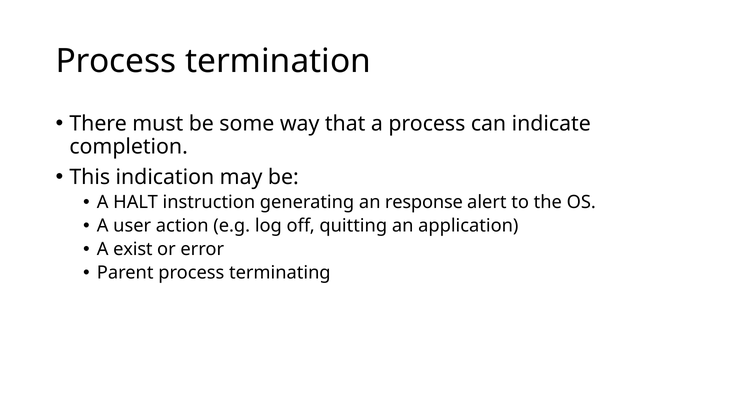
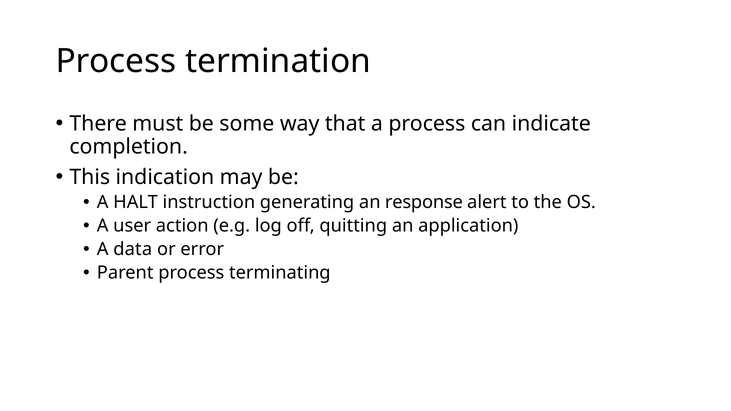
exist: exist -> data
